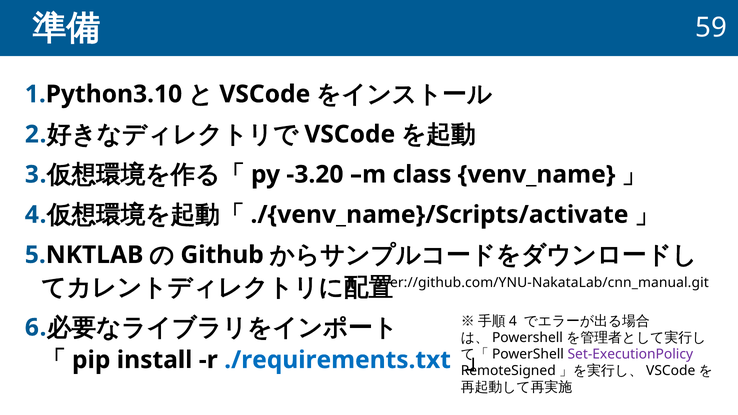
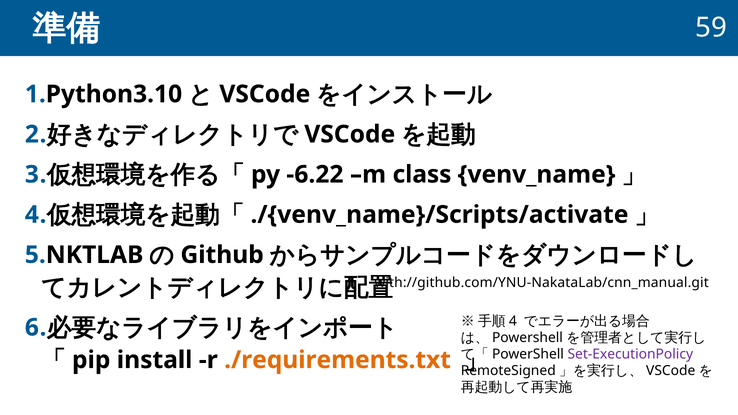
-3.20: -3.20 -> -6.22
over://github.com/YNU-NakataLab/cnn_manual.git: over://github.com/YNU-NakataLab/cnn_manual.git -> with://github.com/YNU-NakataLab/cnn_manual.git
./requirements.txt colour: blue -> orange
